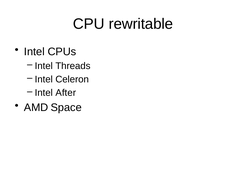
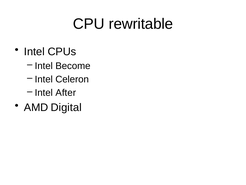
Threads: Threads -> Become
Space: Space -> Digital
